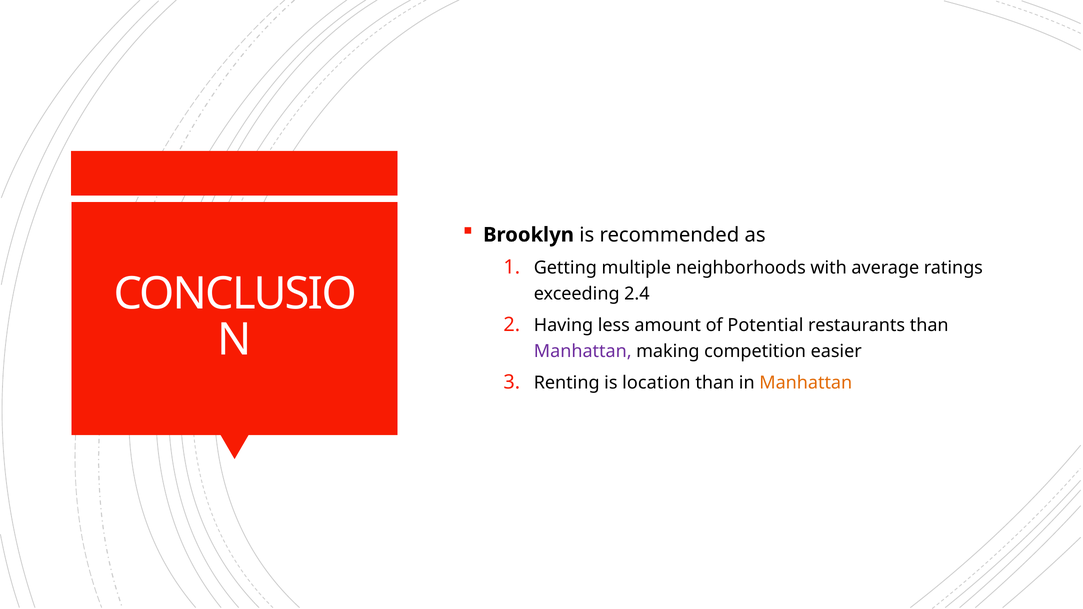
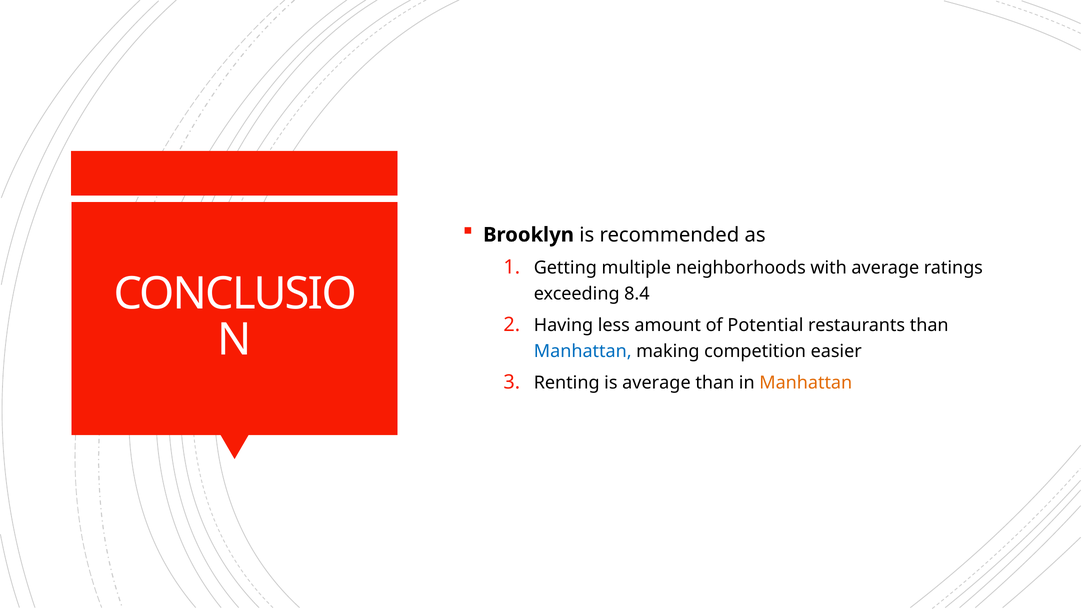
2.4: 2.4 -> 8.4
Manhattan at (583, 351) colour: purple -> blue
is location: location -> average
